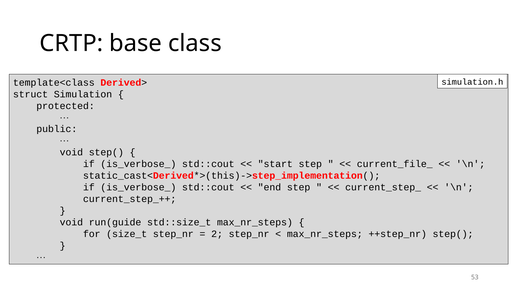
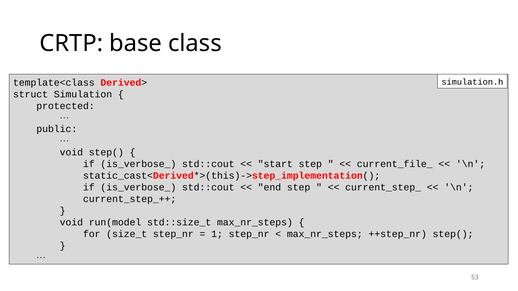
run(guide: run(guide -> run(model
2: 2 -> 1
